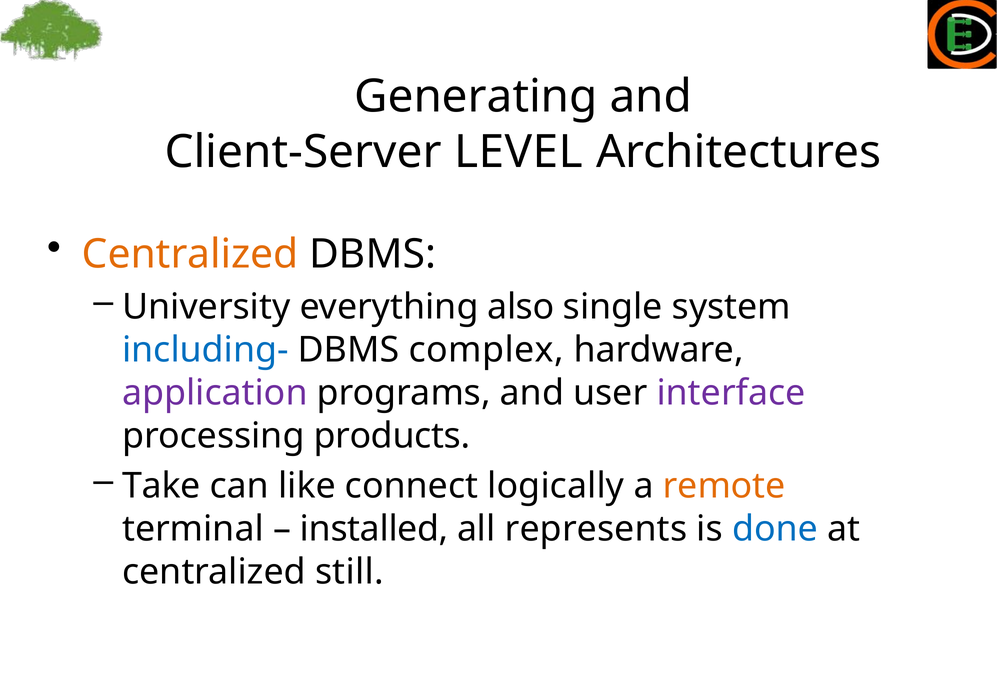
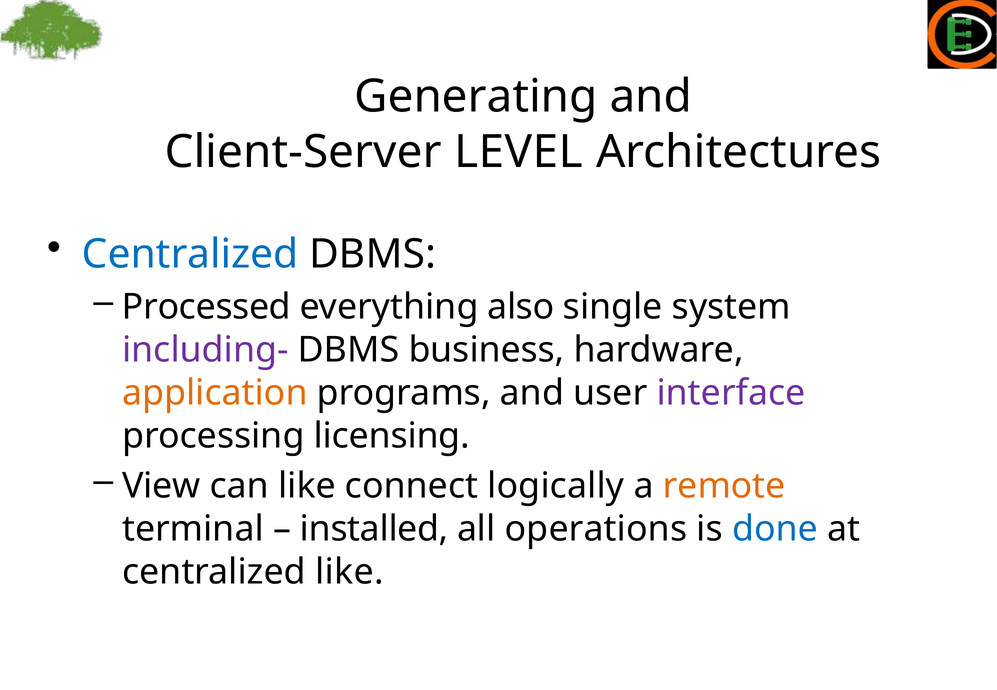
Centralized at (190, 254) colour: orange -> blue
University: University -> Processed
including- colour: blue -> purple
complex: complex -> business
application colour: purple -> orange
products: products -> licensing
Take: Take -> View
represents: represents -> operations
centralized still: still -> like
